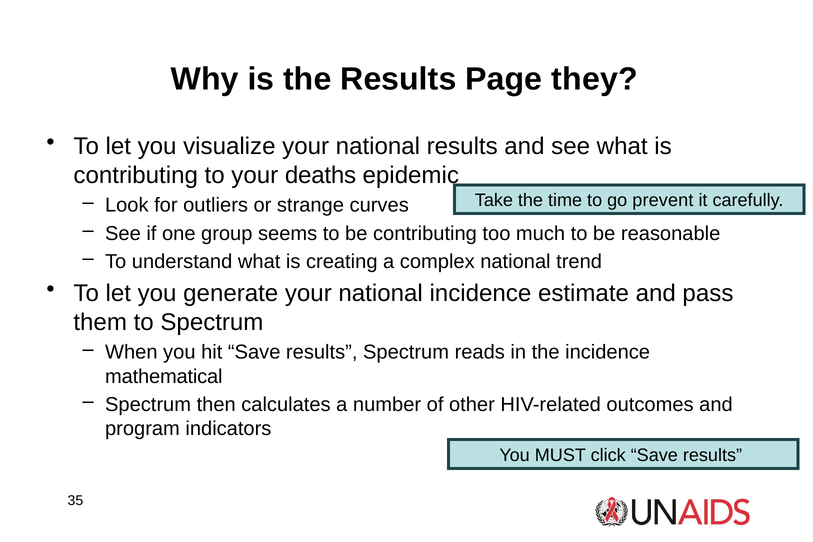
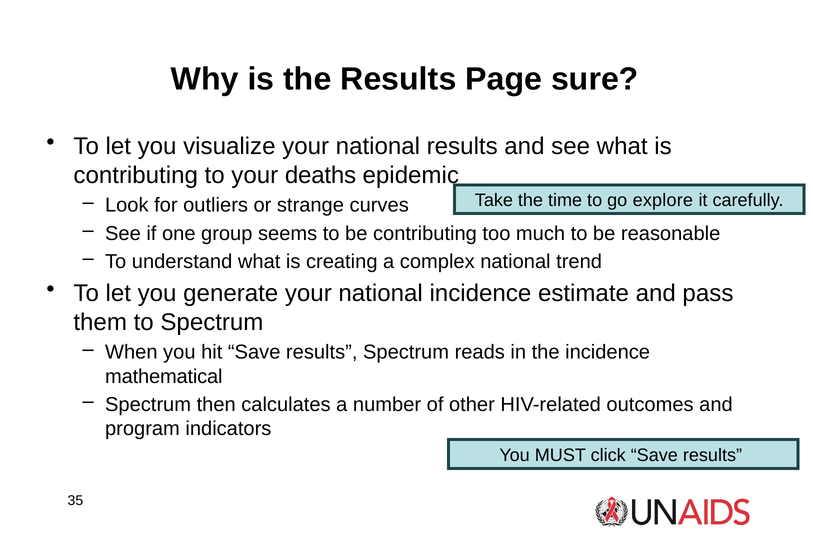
they: they -> sure
prevent: prevent -> explore
